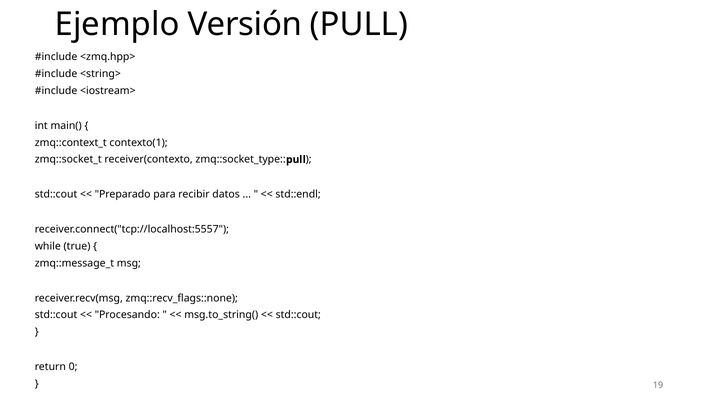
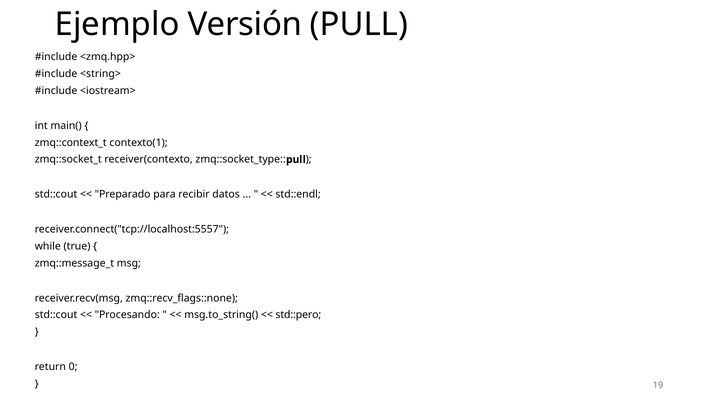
std::cout at (298, 315): std::cout -> std::pero
